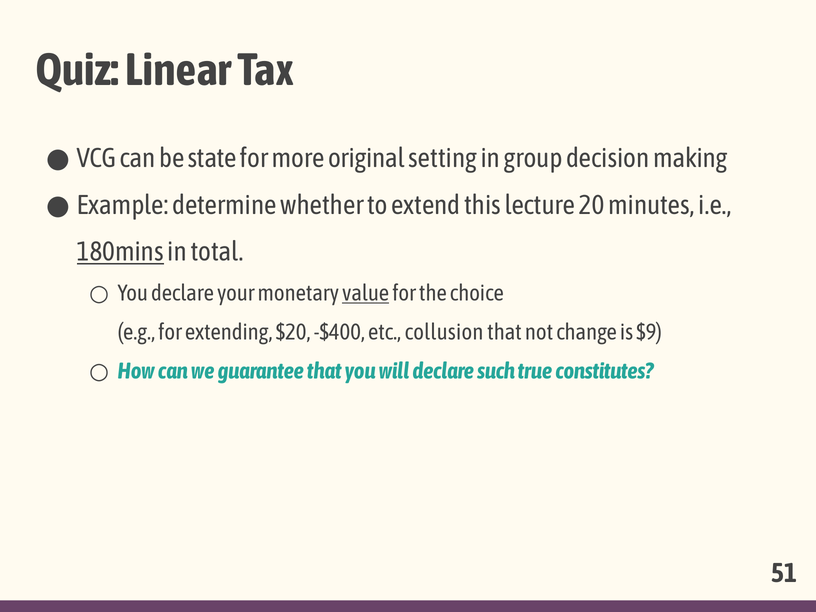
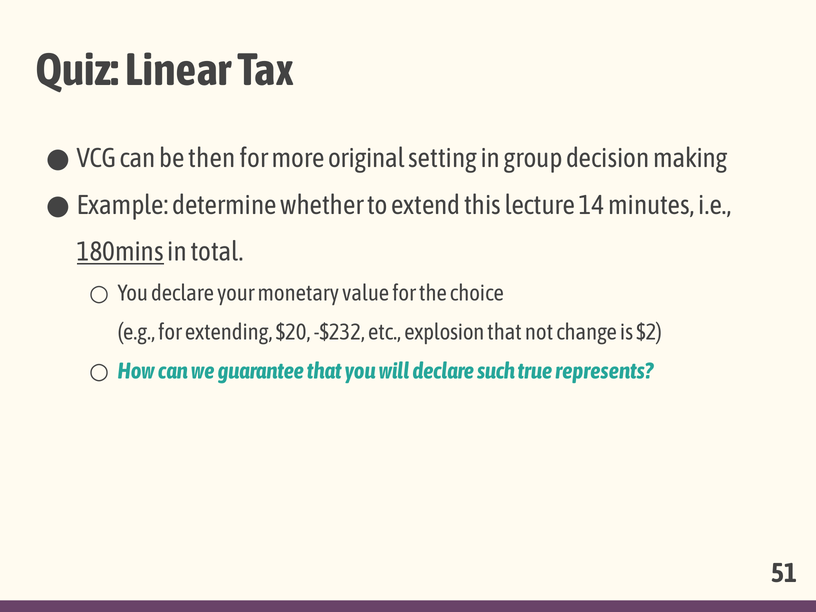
state: state -> then
20: 20 -> 14
value underline: present -> none
-$400: -$400 -> -$232
collusion: collusion -> explosion
$9: $9 -> $2
constitutes: constitutes -> represents
